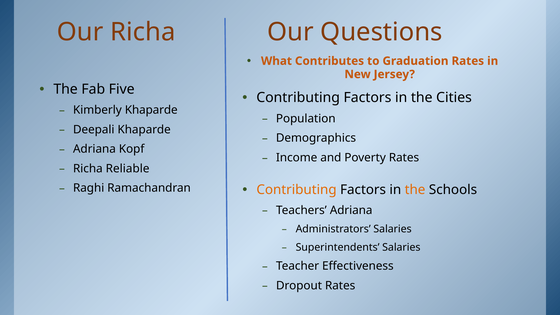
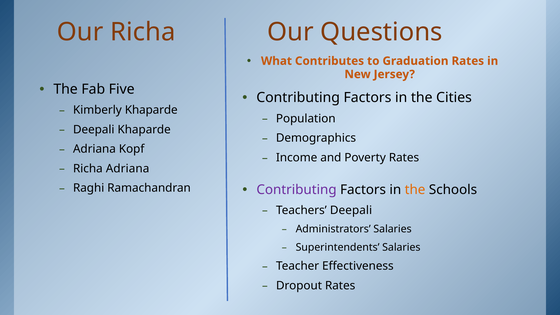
Richa Reliable: Reliable -> Adriana
Contributing at (297, 190) colour: orange -> purple
Teachers Adriana: Adriana -> Deepali
